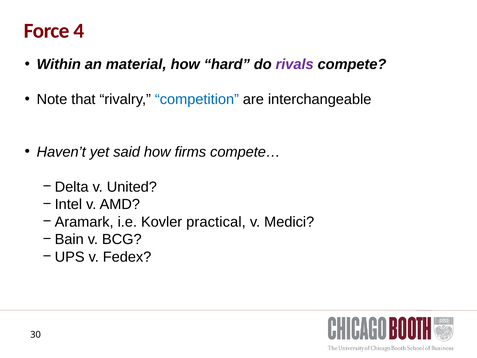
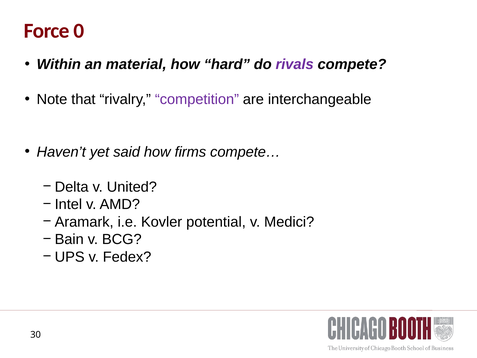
4: 4 -> 0
competition colour: blue -> purple
practical: practical -> potential
